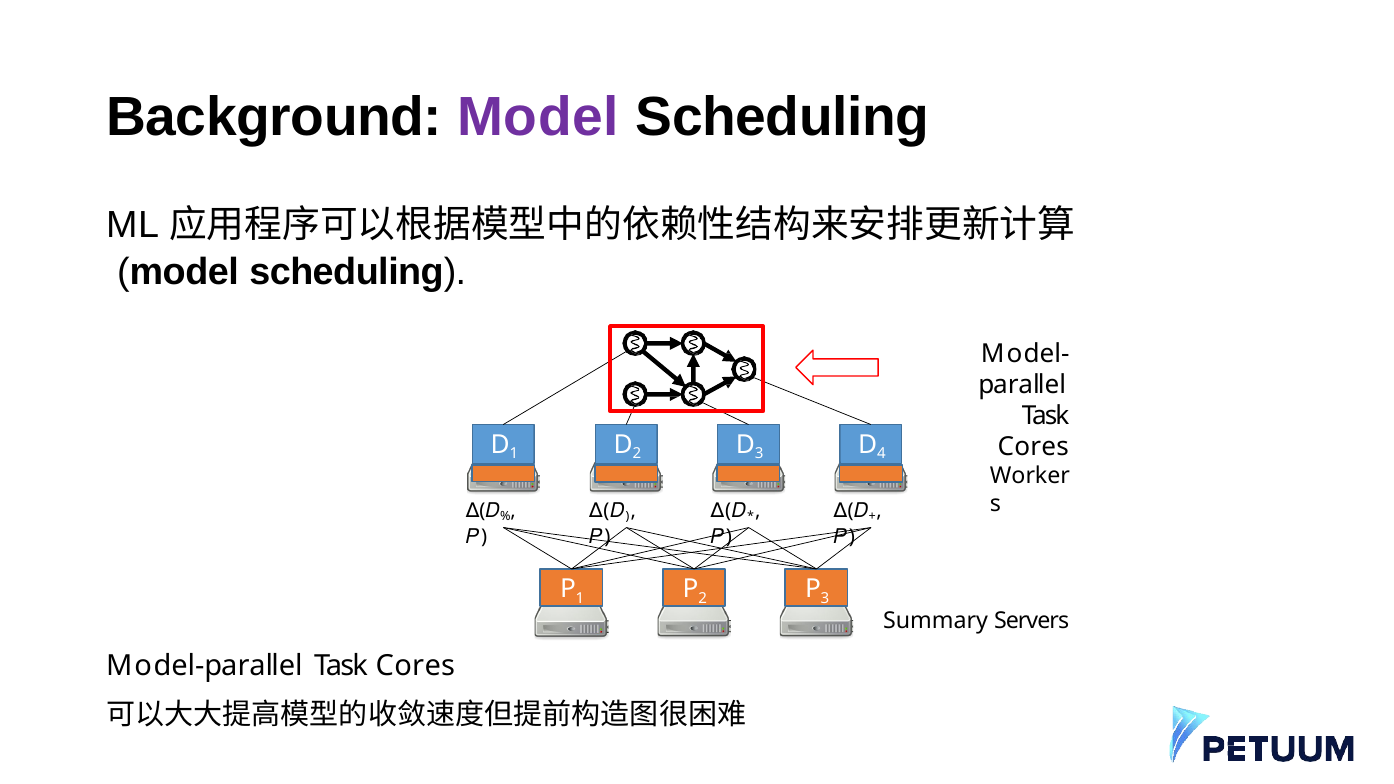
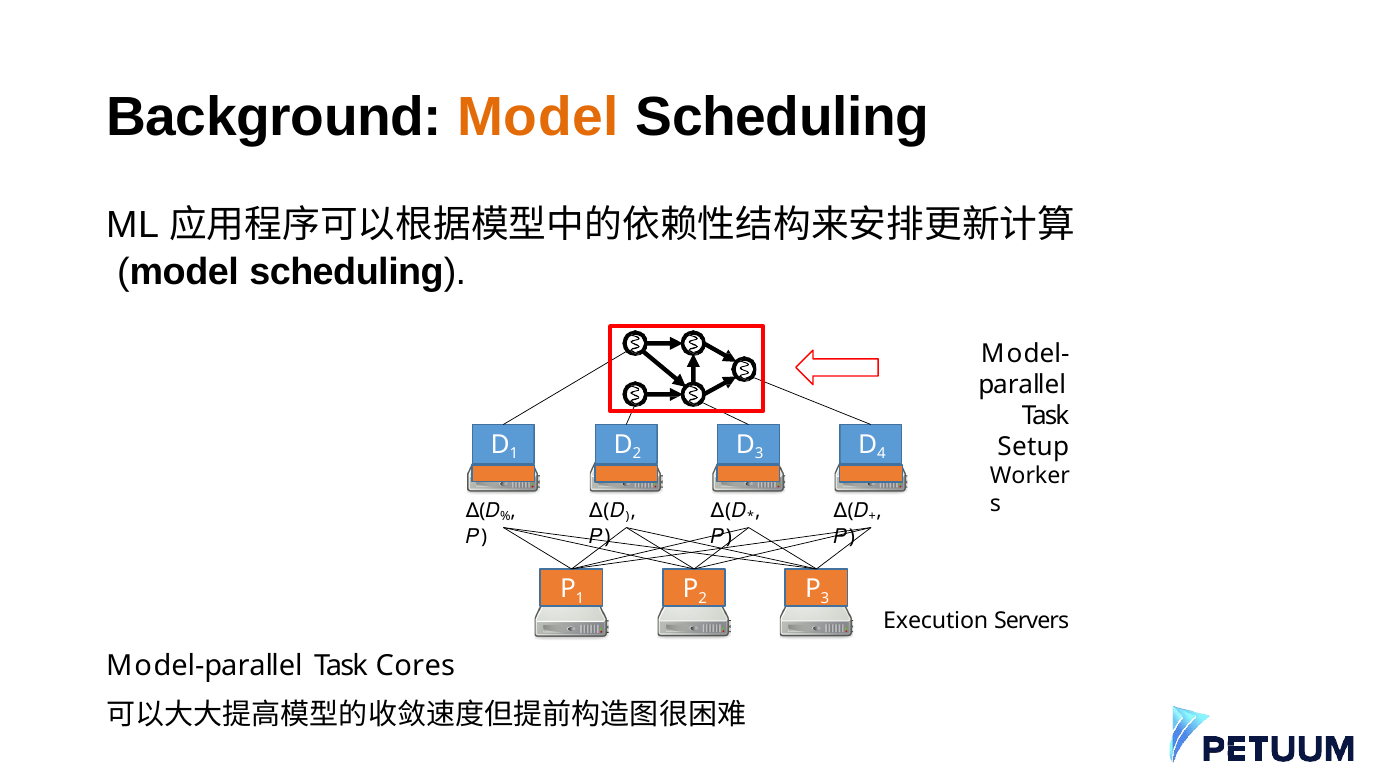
Model at (538, 117) colour: purple -> orange
Cores at (1033, 447): Cores -> Setup
Summary: Summary -> Execution
